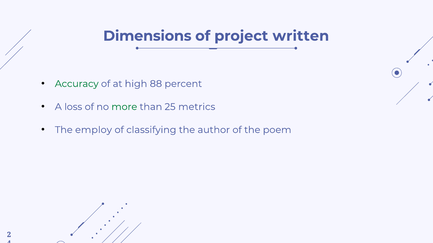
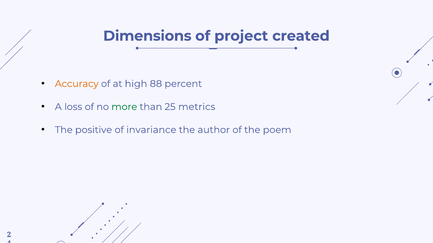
written: written -> created
Accuracy colour: green -> orange
employ: employ -> positive
classifying: classifying -> invariance
